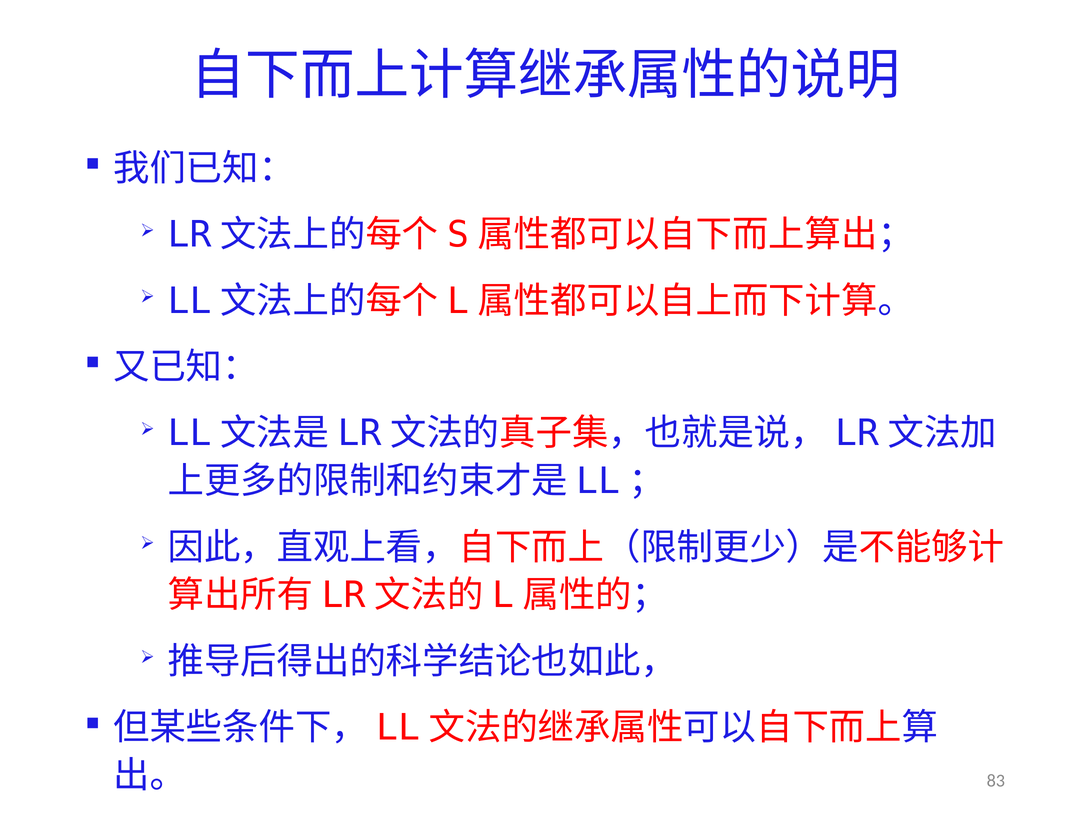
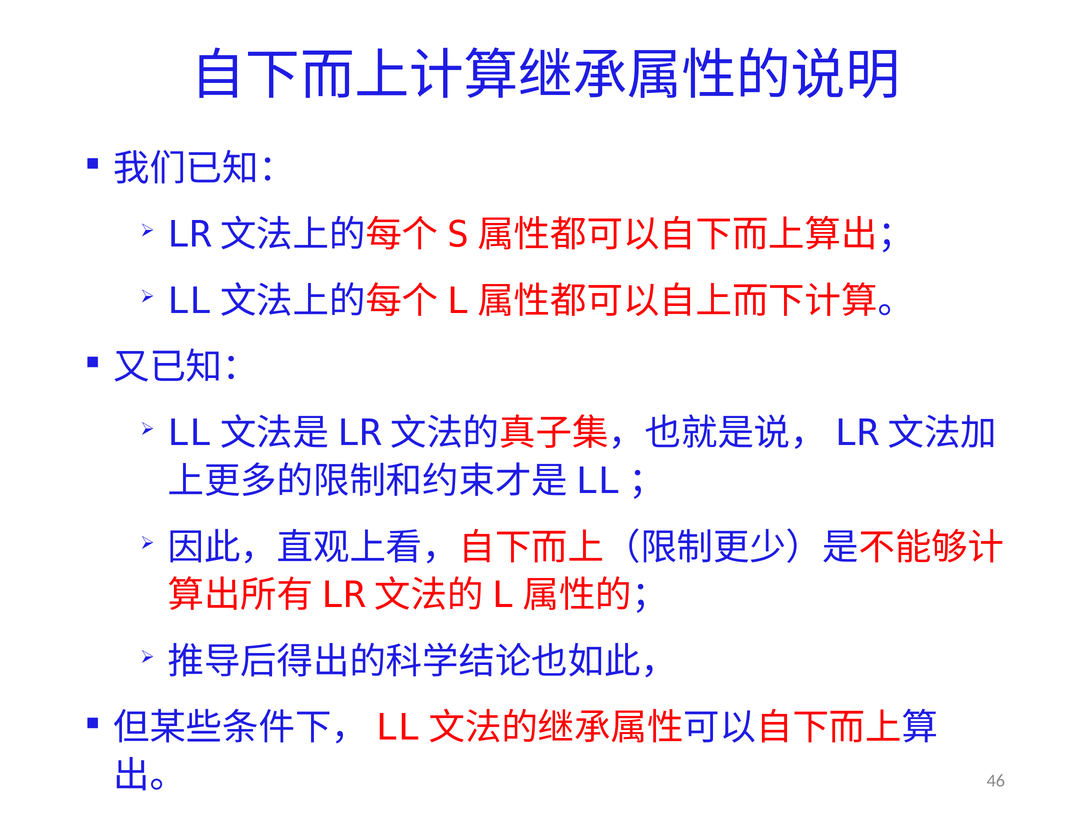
83: 83 -> 46
